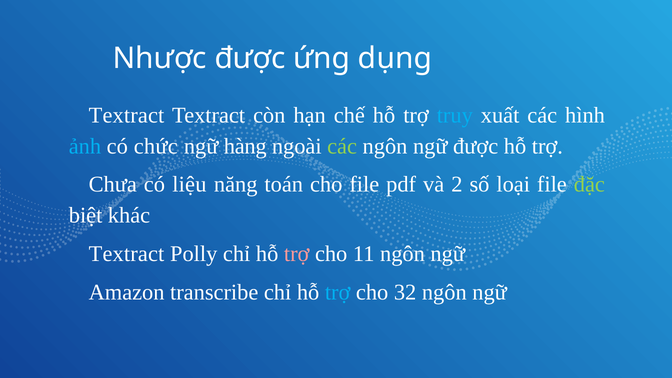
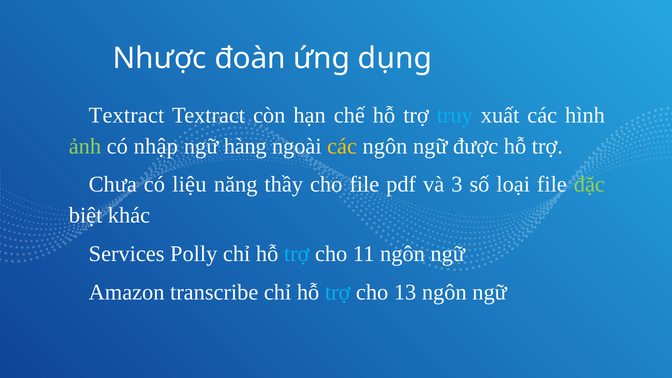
Nhược được: được -> đoàn
ảnh colour: light blue -> light green
chức: chức -> nhập
các at (342, 146) colour: light green -> yellow
toán: toán -> thầy
2: 2 -> 3
Textract at (127, 254): Textract -> Services
trợ at (297, 254) colour: pink -> light blue
32: 32 -> 13
